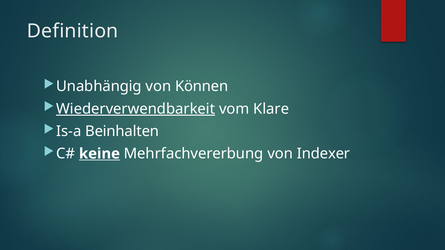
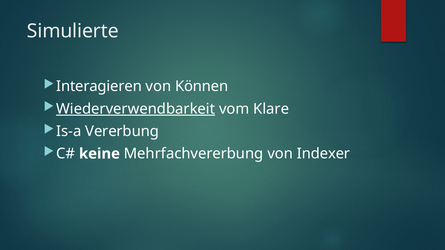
Definition: Definition -> Simulierte
Unabhängig: Unabhängig -> Interagieren
Beinhalten: Beinhalten -> Vererbung
keine underline: present -> none
